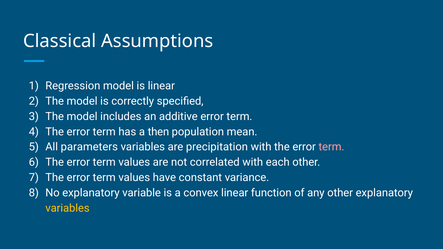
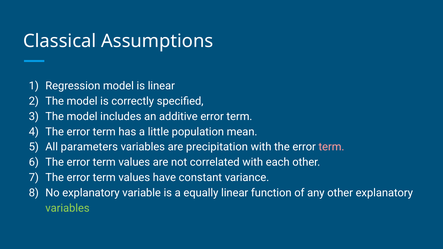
then: then -> little
convex: convex -> equally
variables at (67, 208) colour: yellow -> light green
